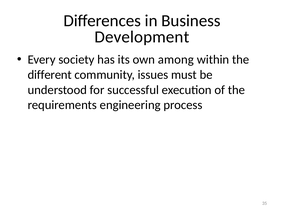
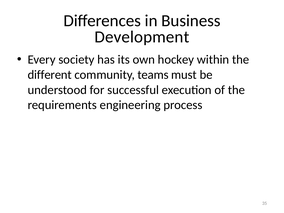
among: among -> hockey
issues: issues -> teams
